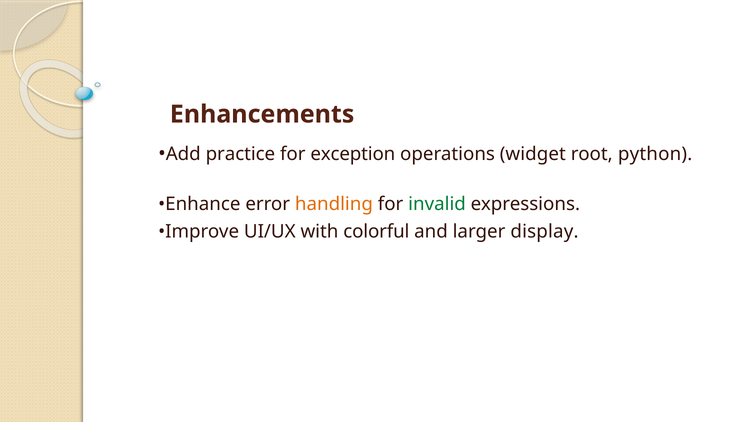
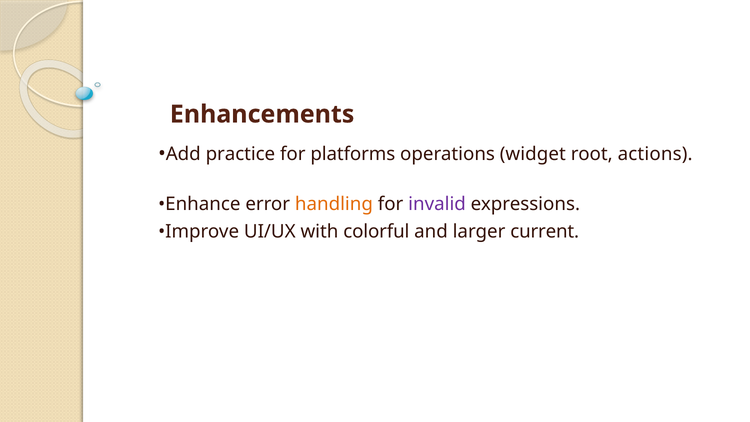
exception: exception -> platforms
python: python -> actions
invalid colour: green -> purple
display: display -> current
